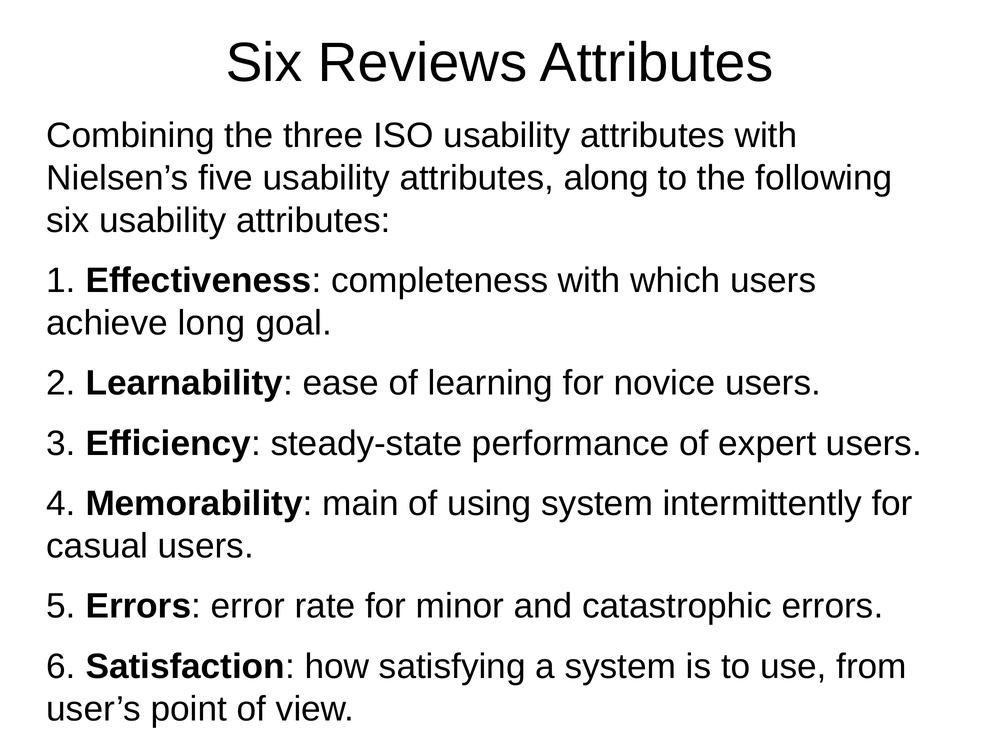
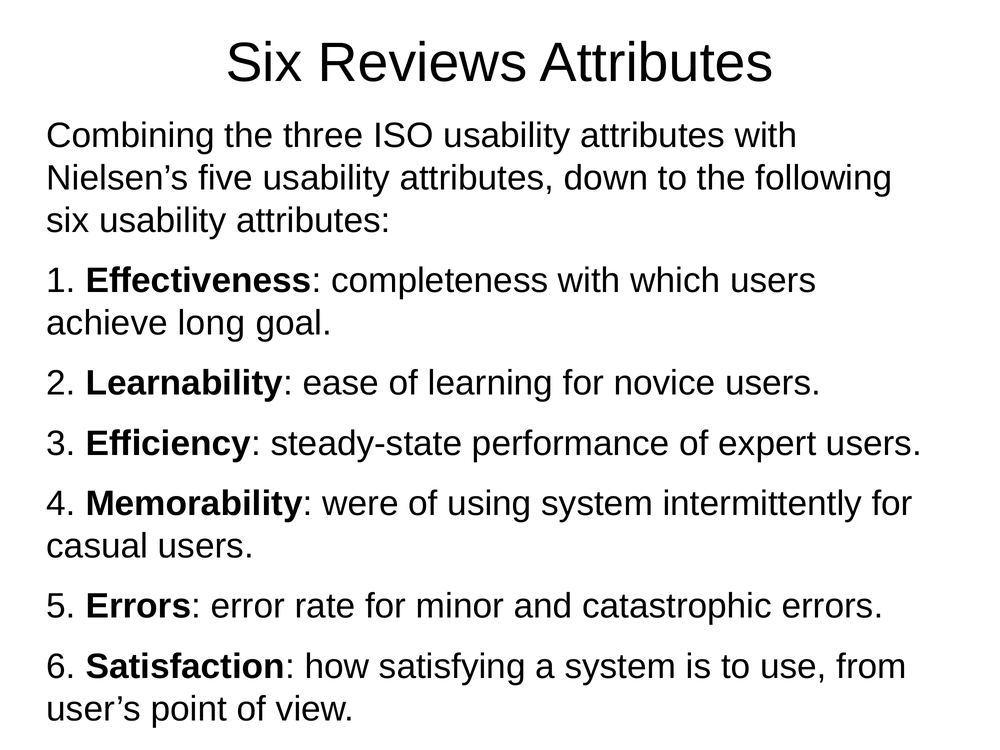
along: along -> down
main: main -> were
